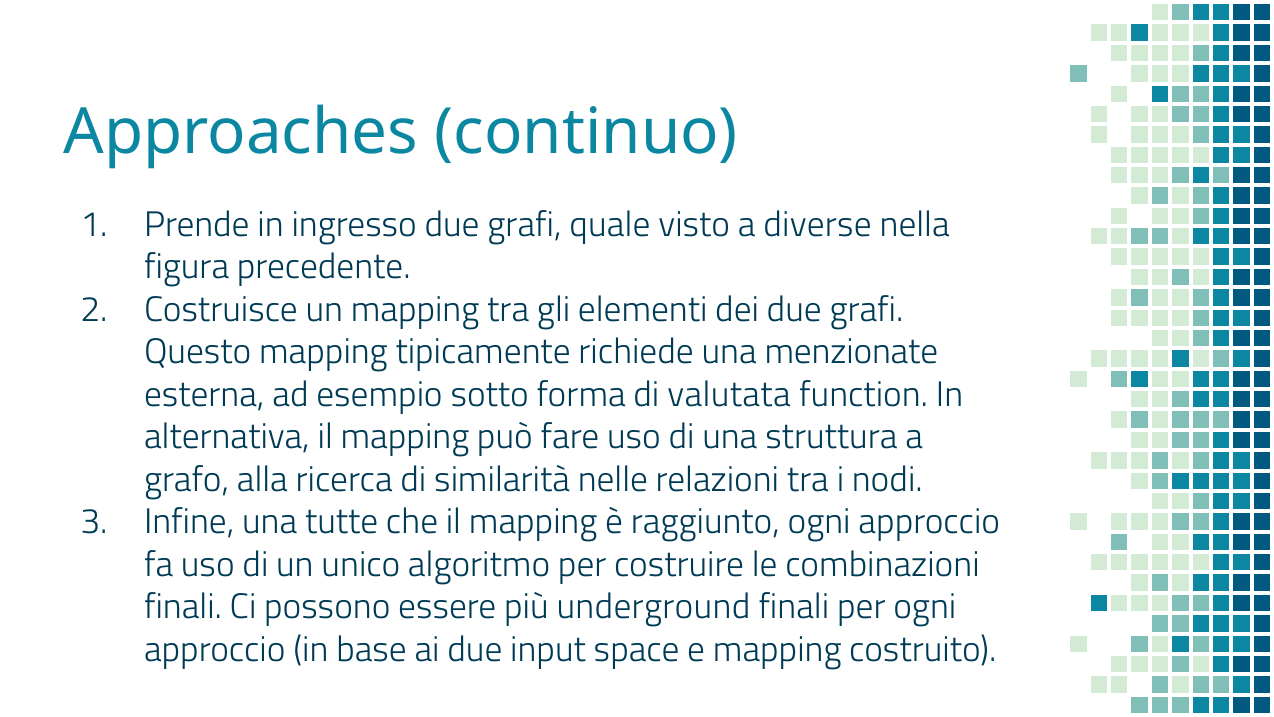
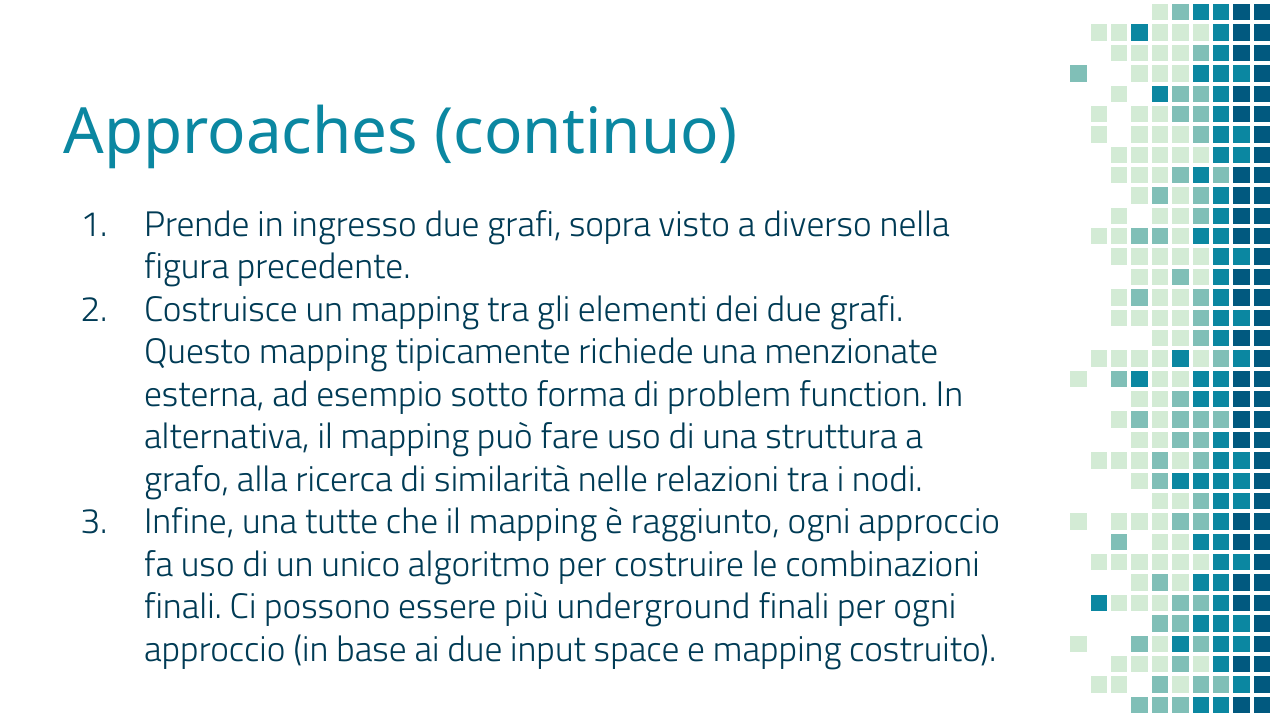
quale: quale -> sopra
diverse: diverse -> diverso
valutata: valutata -> problem
